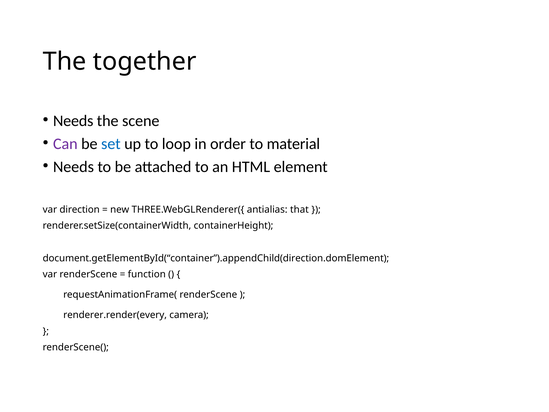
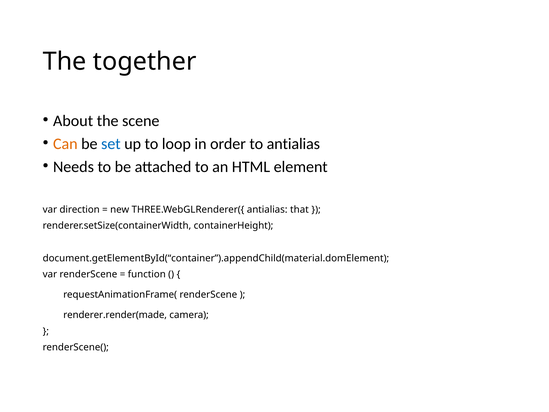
Needs at (73, 121): Needs -> About
Can colour: purple -> orange
to material: material -> antialias
document.getElementById(“container”).appendChild(direction.domElement: document.getElementById(“container”).appendChild(direction.domElement -> document.getElementById(“container”).appendChild(material.domElement
renderer.render(every: renderer.render(every -> renderer.render(made
